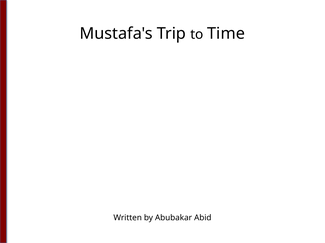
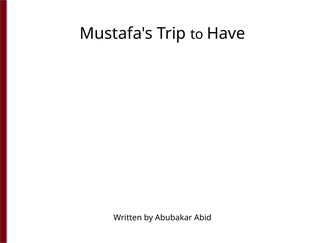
Time: Time -> Have
